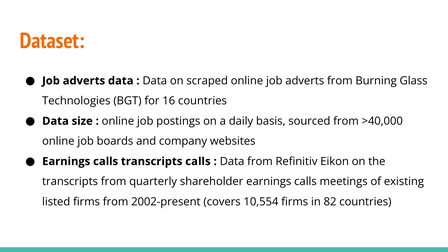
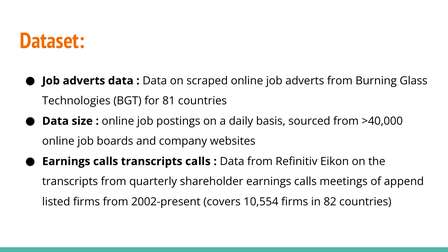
16: 16 -> 81
existing: existing -> append
